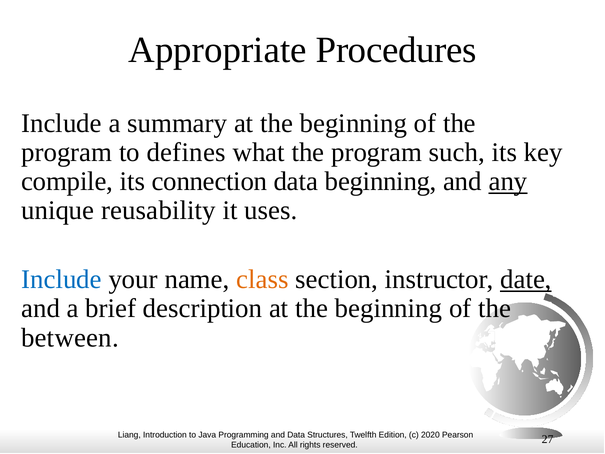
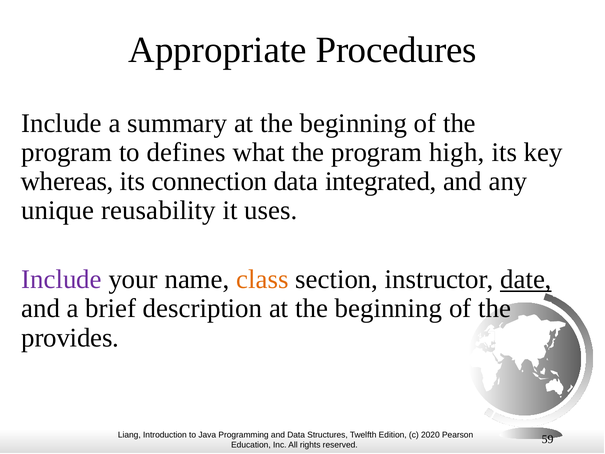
such: such -> high
compile: compile -> whereas
data beginning: beginning -> integrated
any underline: present -> none
Include at (62, 279) colour: blue -> purple
between: between -> provides
27: 27 -> 59
